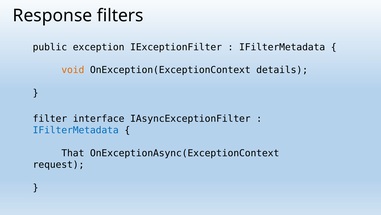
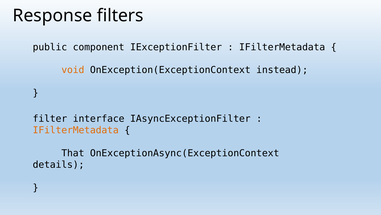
exception: exception -> component
details: details -> instead
IFilterMetadata at (76, 130) colour: blue -> orange
request: request -> details
